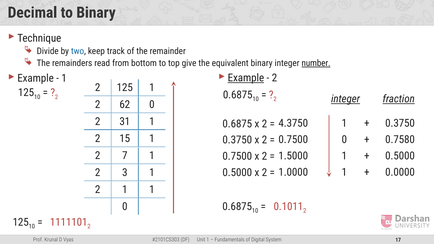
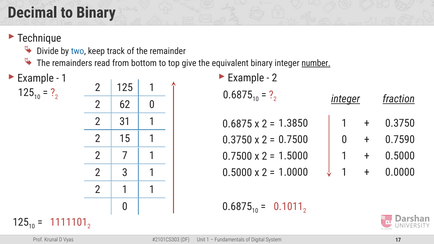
Example at (246, 78) underline: present -> none
4.3750: 4.3750 -> 1.3850
0.7580: 0.7580 -> 0.7590
